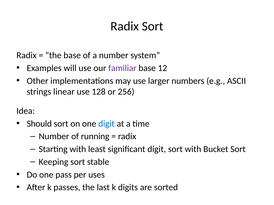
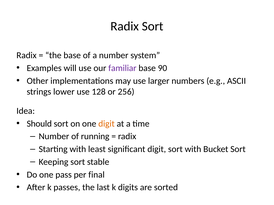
12: 12 -> 90
linear: linear -> lower
digit at (106, 124) colour: blue -> orange
uses: uses -> final
